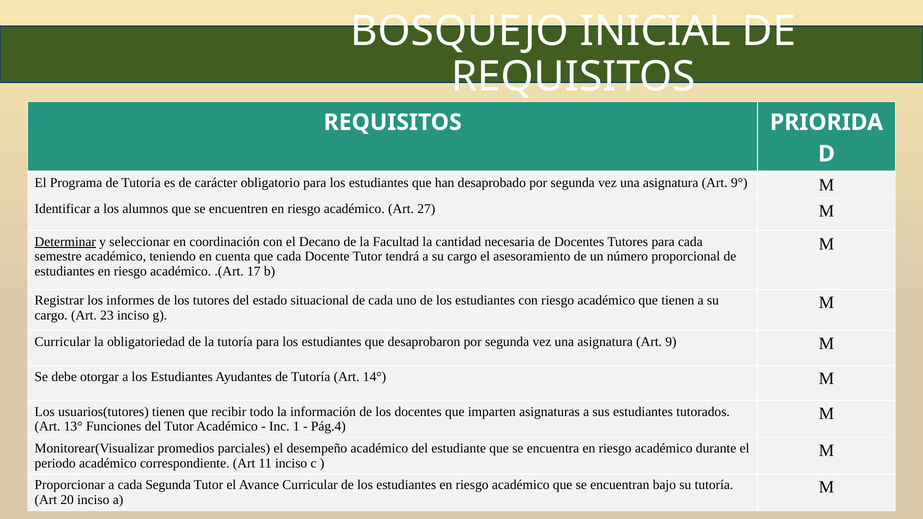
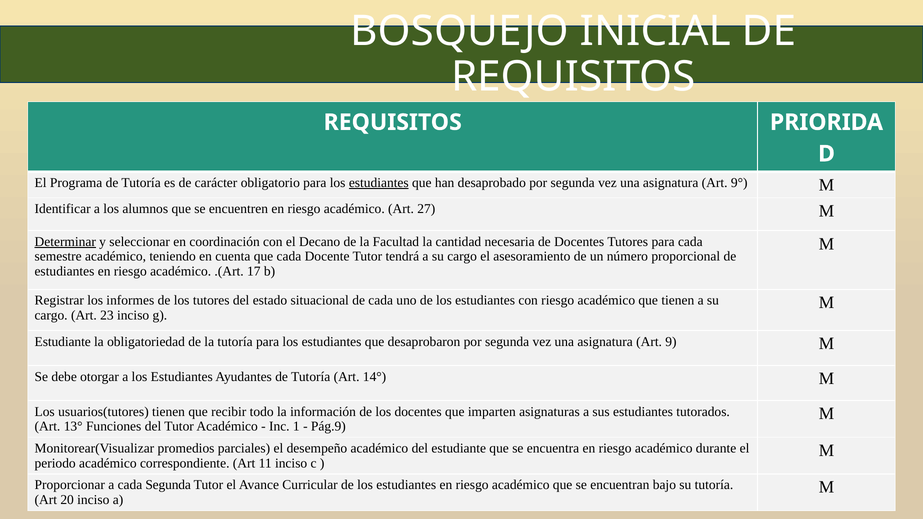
estudiantes at (379, 183) underline: none -> present
Curricular at (63, 342): Curricular -> Estudiante
Pág.4: Pág.4 -> Pág.9
